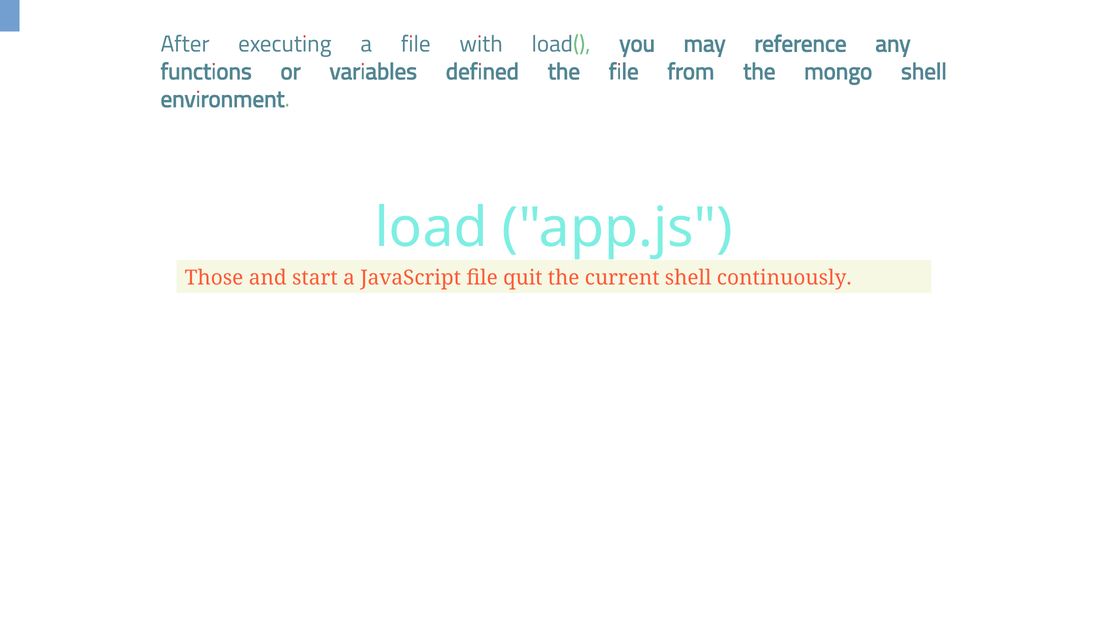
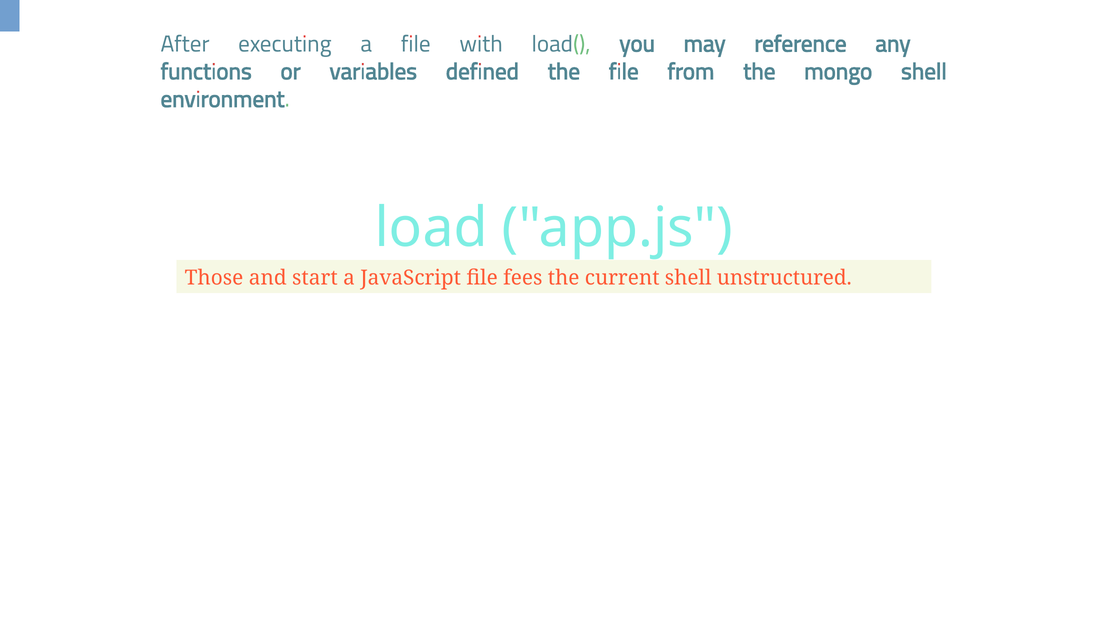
quit: quit -> fees
continuously: continuously -> unstructured
